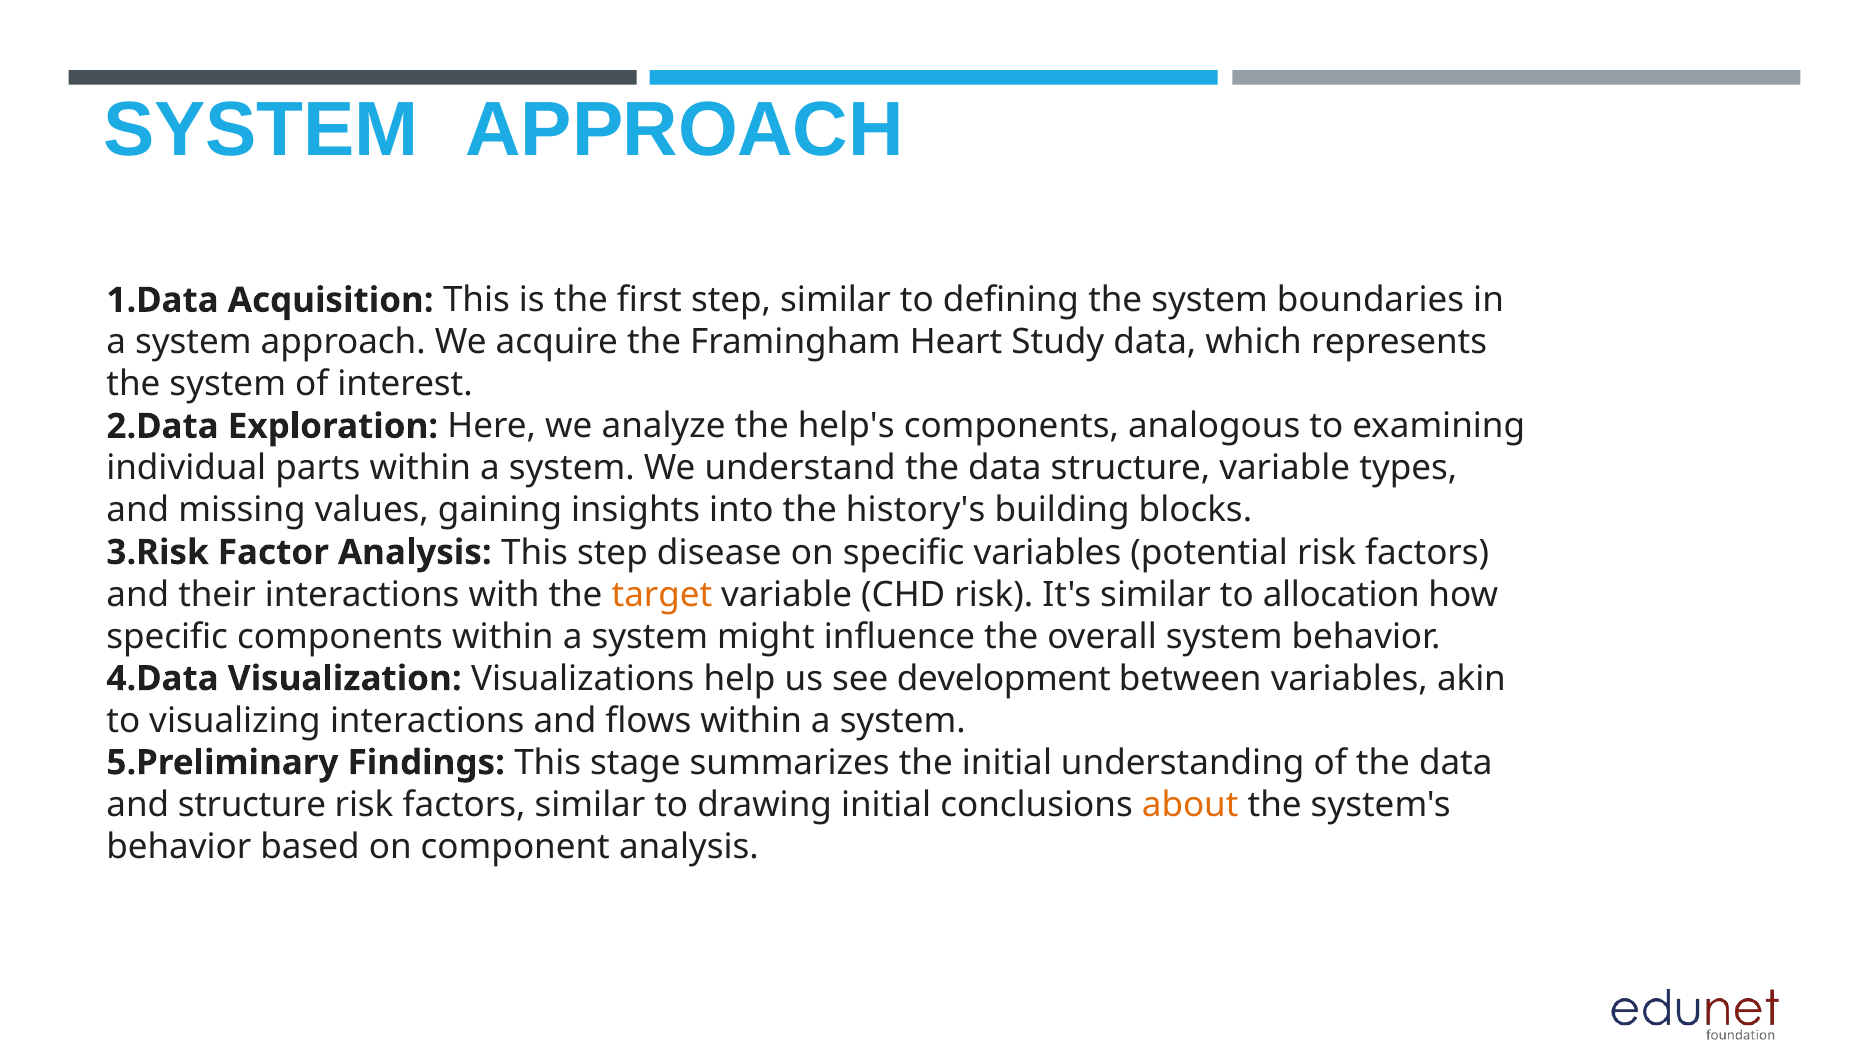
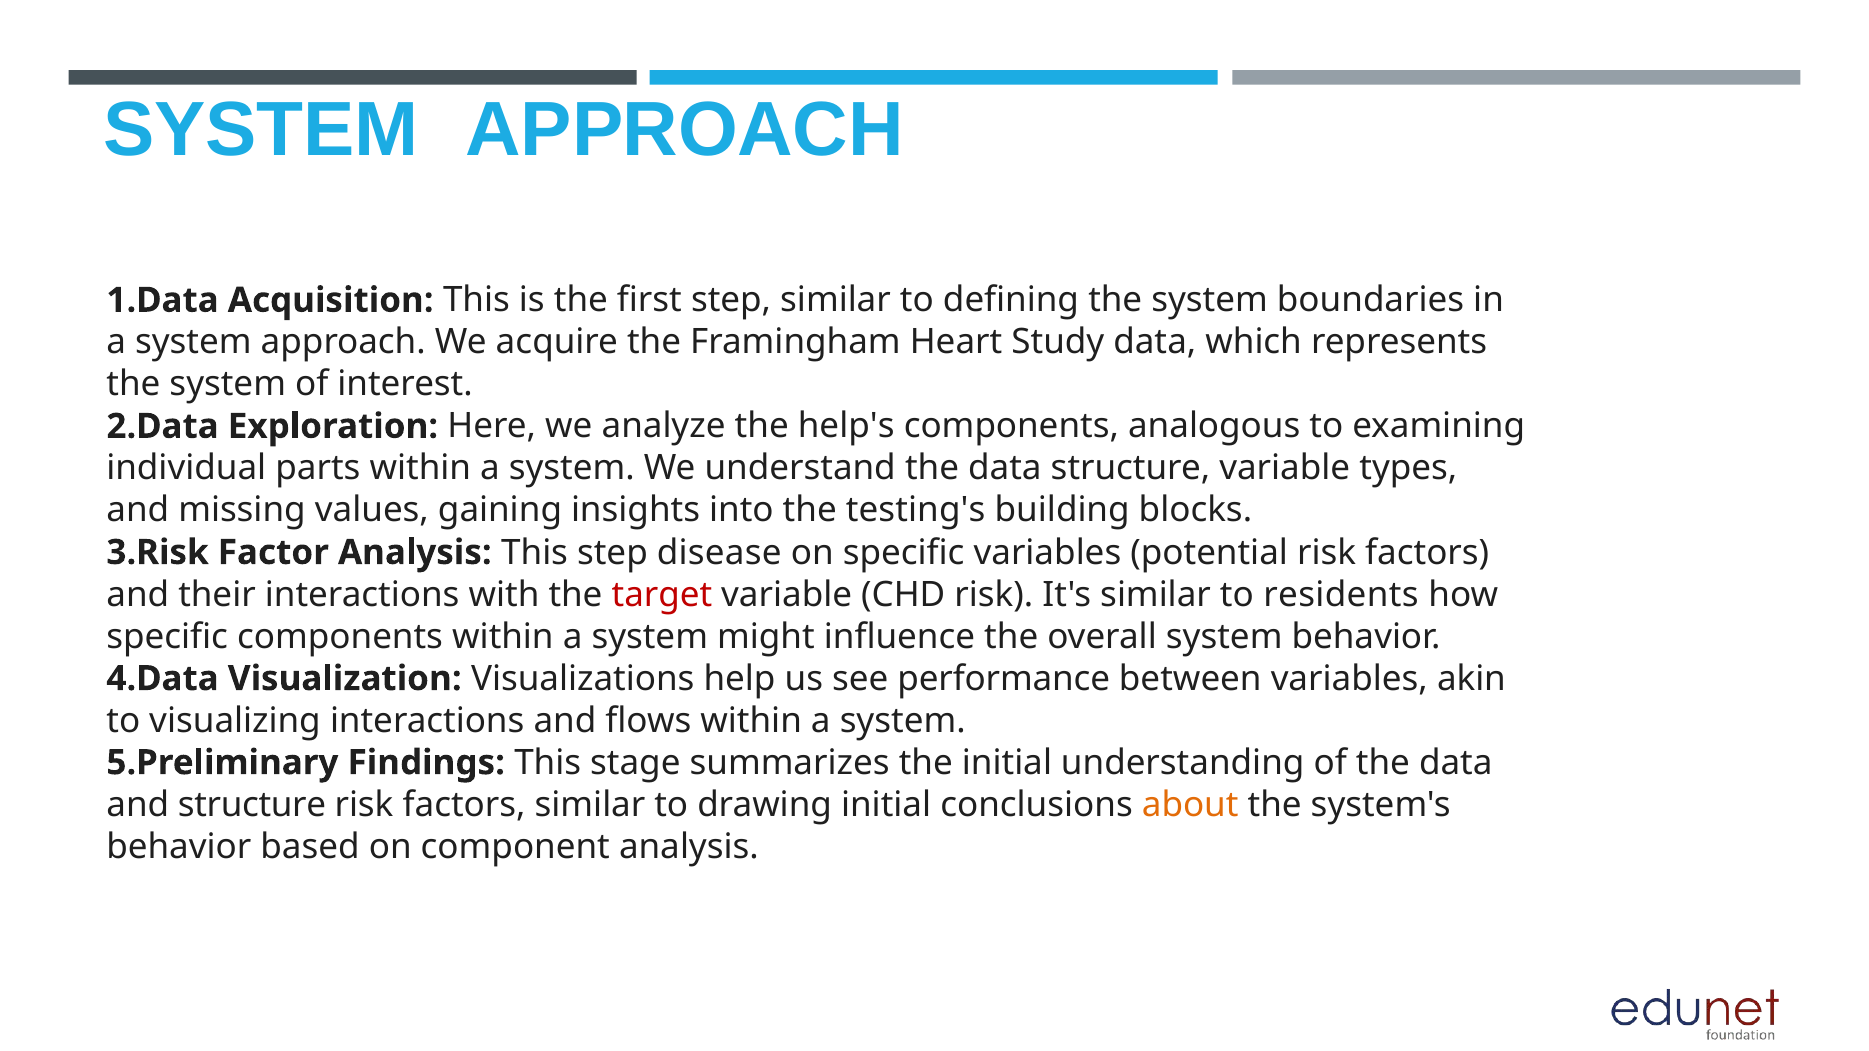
history's: history's -> testing's
target colour: orange -> red
allocation: allocation -> residents
development: development -> performance
